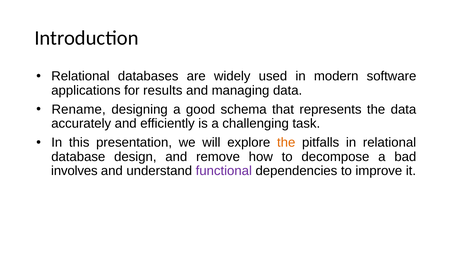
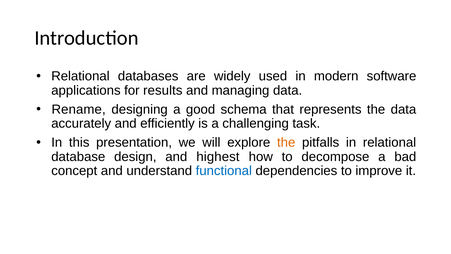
remove: remove -> highest
involves: involves -> concept
functional colour: purple -> blue
